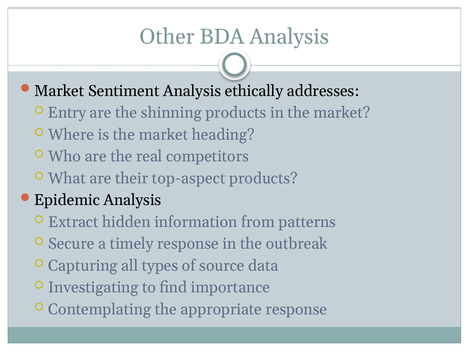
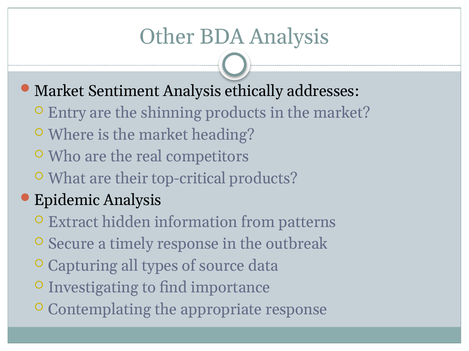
top-aspect: top-aspect -> top-critical
